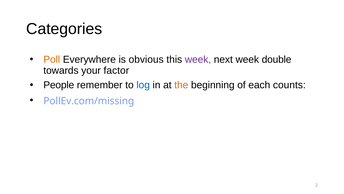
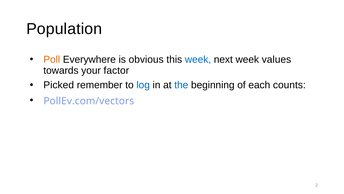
Categories: Categories -> Population
week at (198, 59) colour: purple -> blue
double: double -> values
People: People -> Picked
the colour: orange -> blue
PollEv.com/missing: PollEv.com/missing -> PollEv.com/vectors
